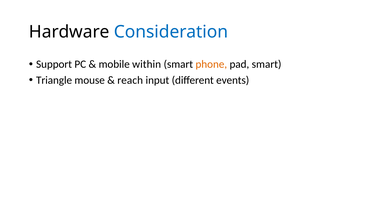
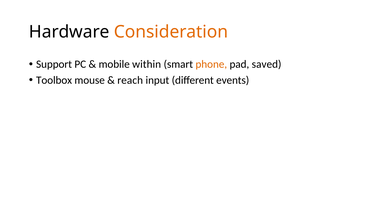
Consideration colour: blue -> orange
pad smart: smart -> saved
Triangle: Triangle -> Toolbox
